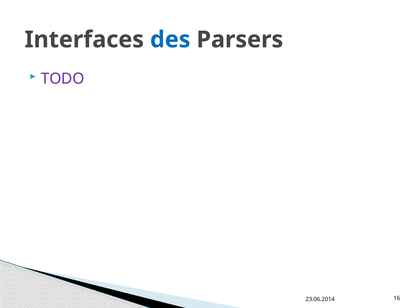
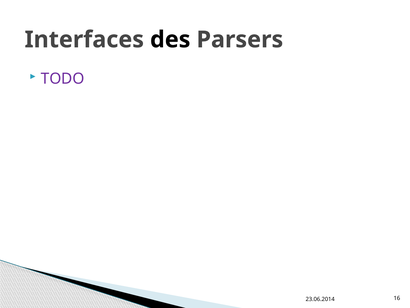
des colour: blue -> black
